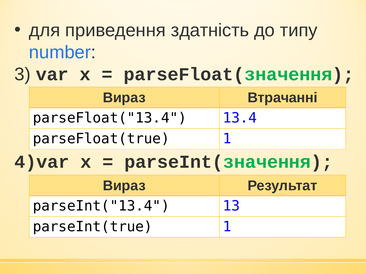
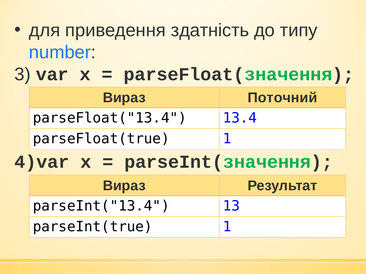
Втрачанні: Втрачанні -> Поточний
